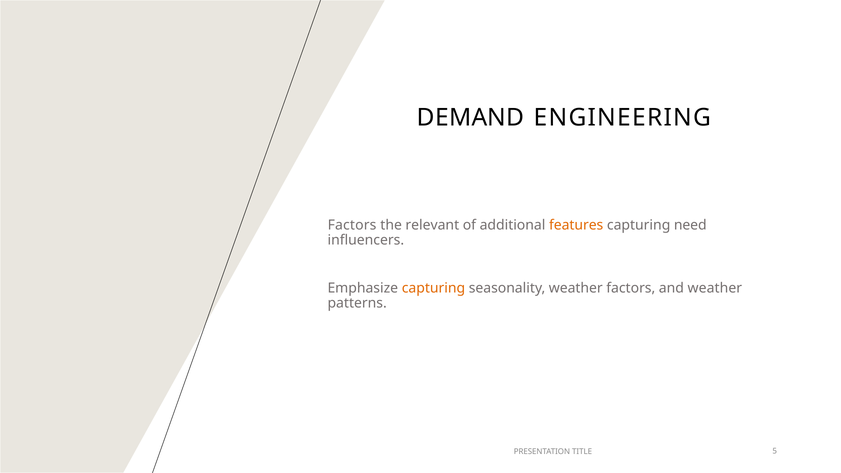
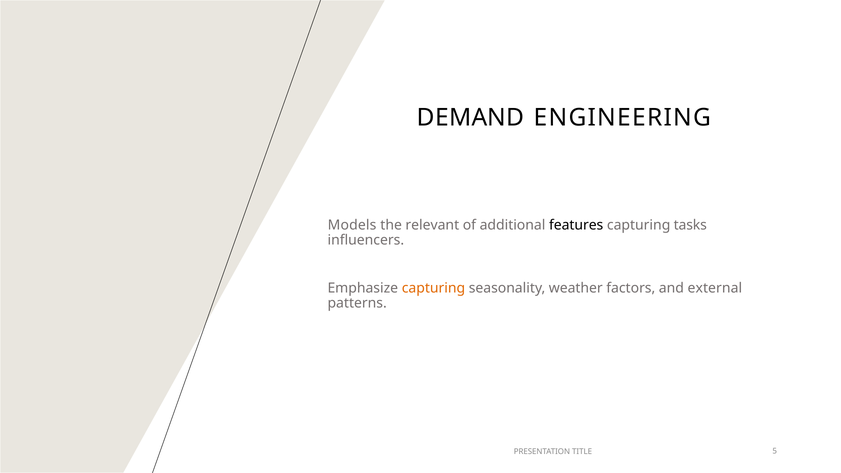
Factors at (352, 225): Factors -> Models
features colour: orange -> black
need: need -> tasks
and weather: weather -> external
